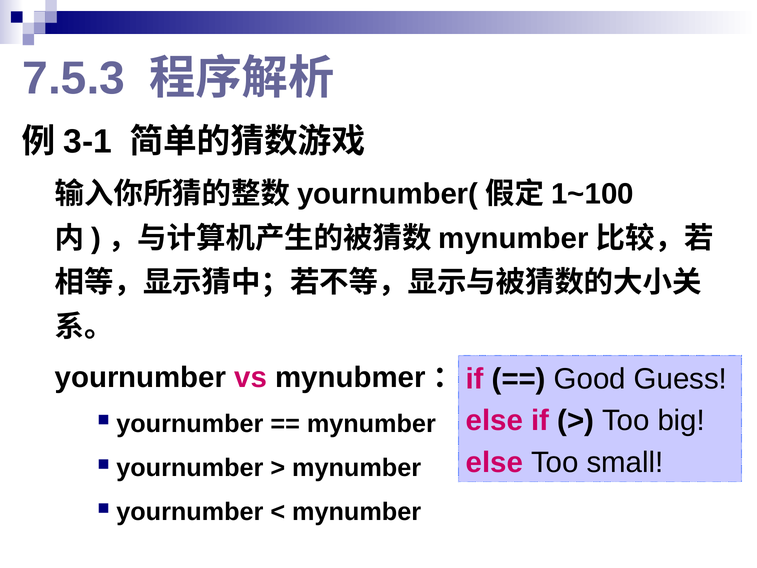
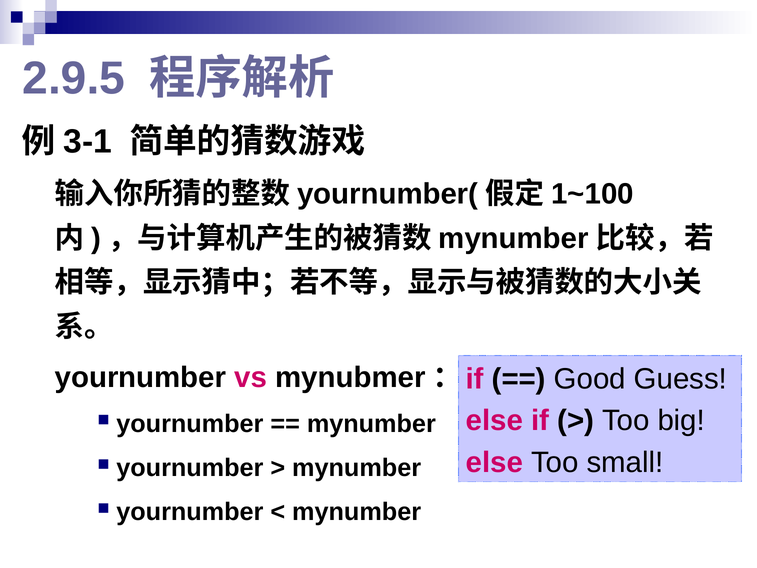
7.5.3: 7.5.3 -> 2.9.5
